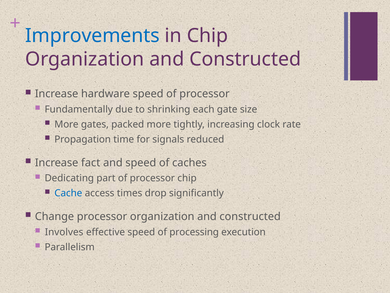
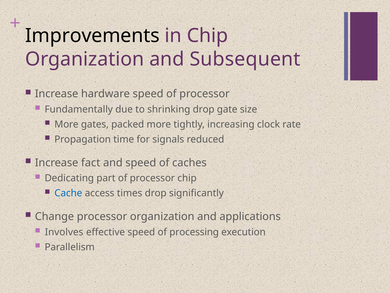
Improvements colour: blue -> black
Constructed at (245, 59): Constructed -> Subsequent
shrinking each: each -> drop
processor organization and constructed: constructed -> applications
